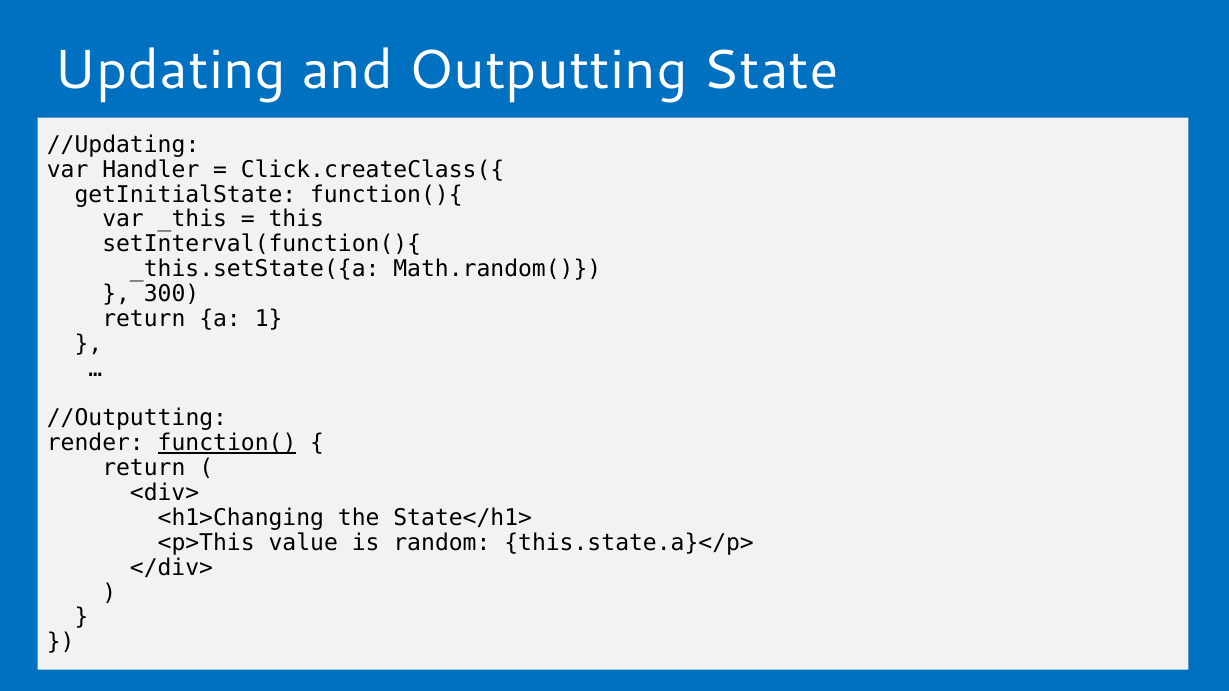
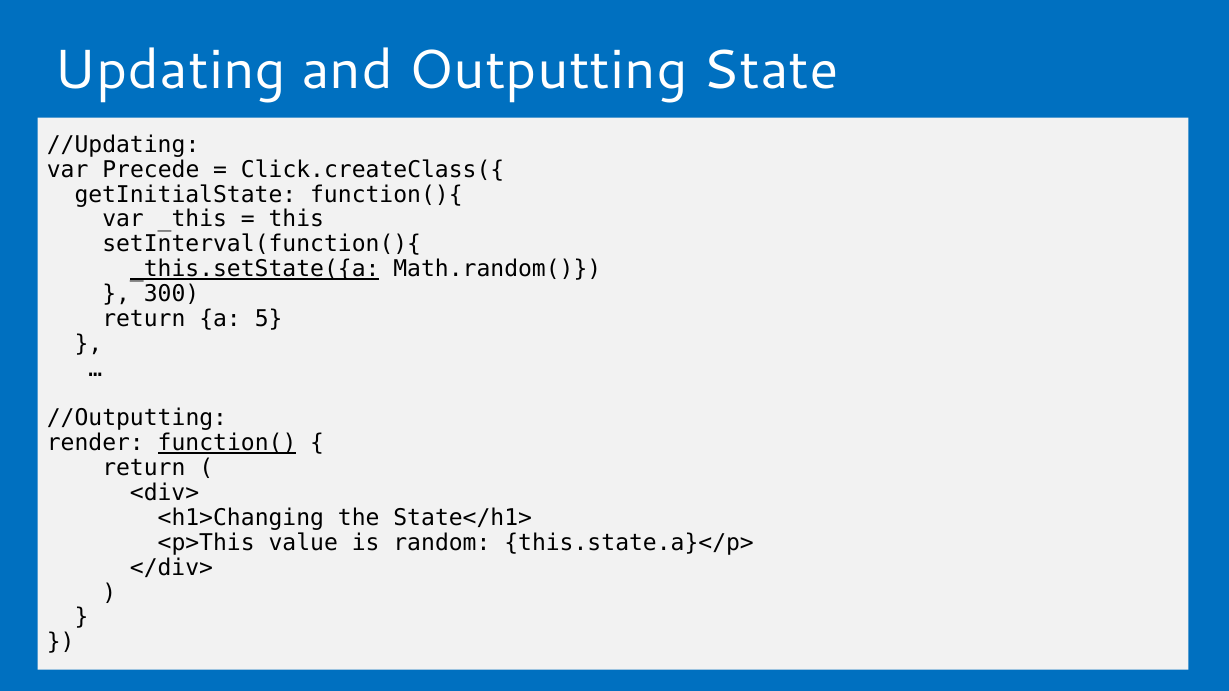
Handler: Handler -> Precede
_this.setState({a underline: none -> present
1: 1 -> 5
